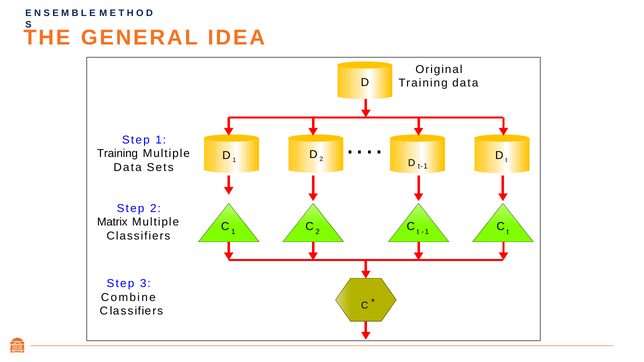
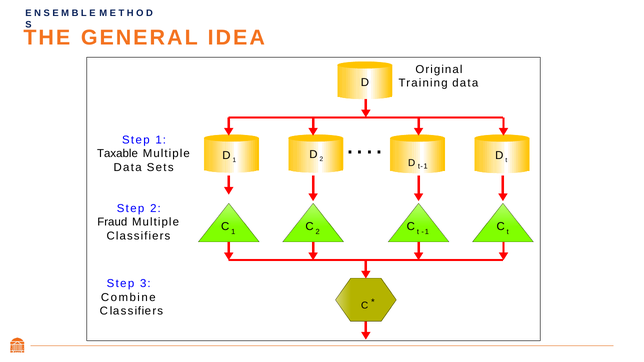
Training at (118, 154): Training -> Taxable
Matrix: Matrix -> Fraud
